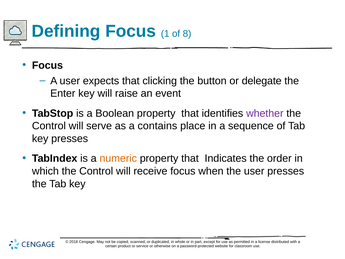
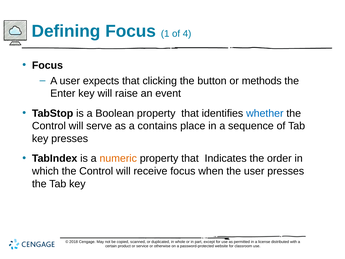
8: 8 -> 4
delegate: delegate -> methods
whether colour: purple -> blue
